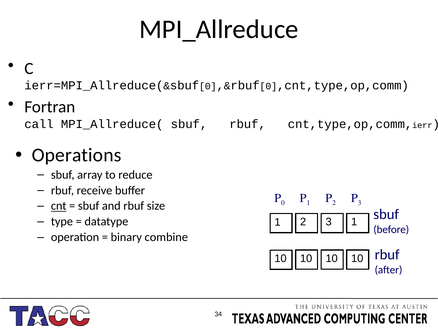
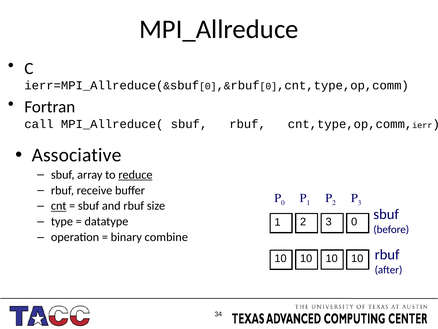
Operations: Operations -> Associative
reduce underline: none -> present
3 1: 1 -> 0
